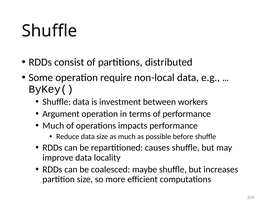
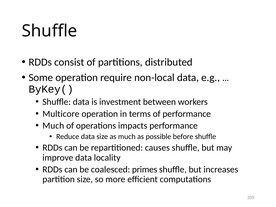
Argument: Argument -> Multicore
maybe: maybe -> primes
